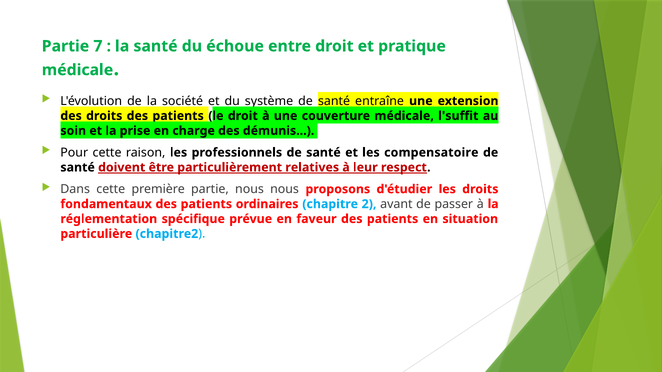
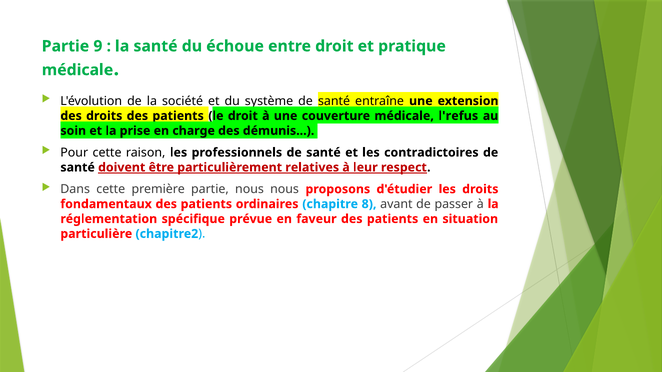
7: 7 -> 9
l'suffit: l'suffit -> l'refus
compensatoire: compensatoire -> contradictoires
2: 2 -> 8
